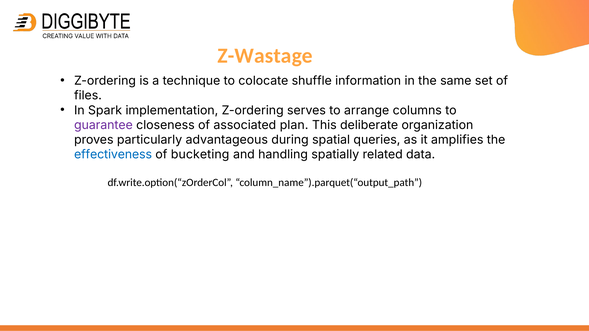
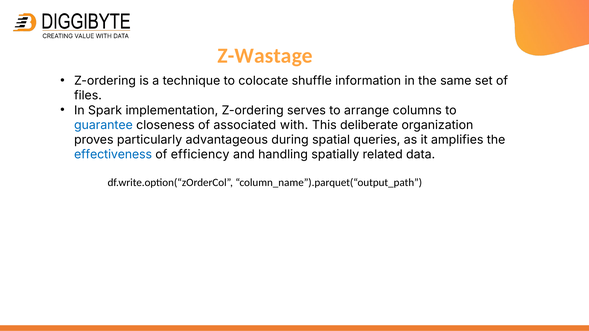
guarantee colour: purple -> blue
plan: plan -> with
bucketing: bucketing -> efficiency
